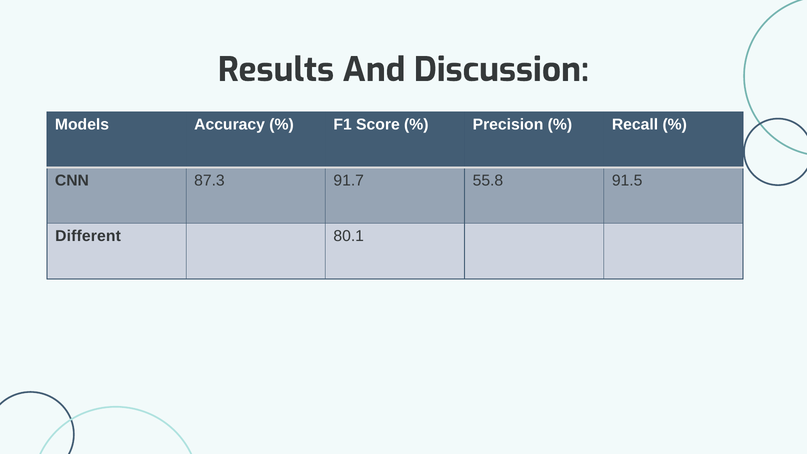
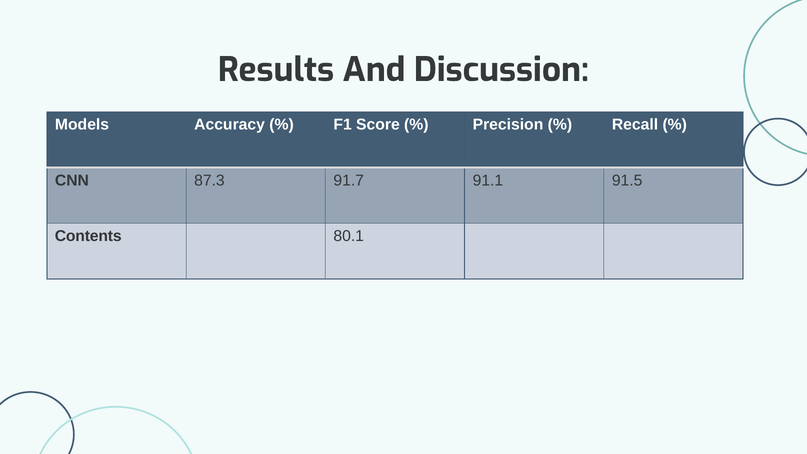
55.8: 55.8 -> 91.1
Different: Different -> Contents
